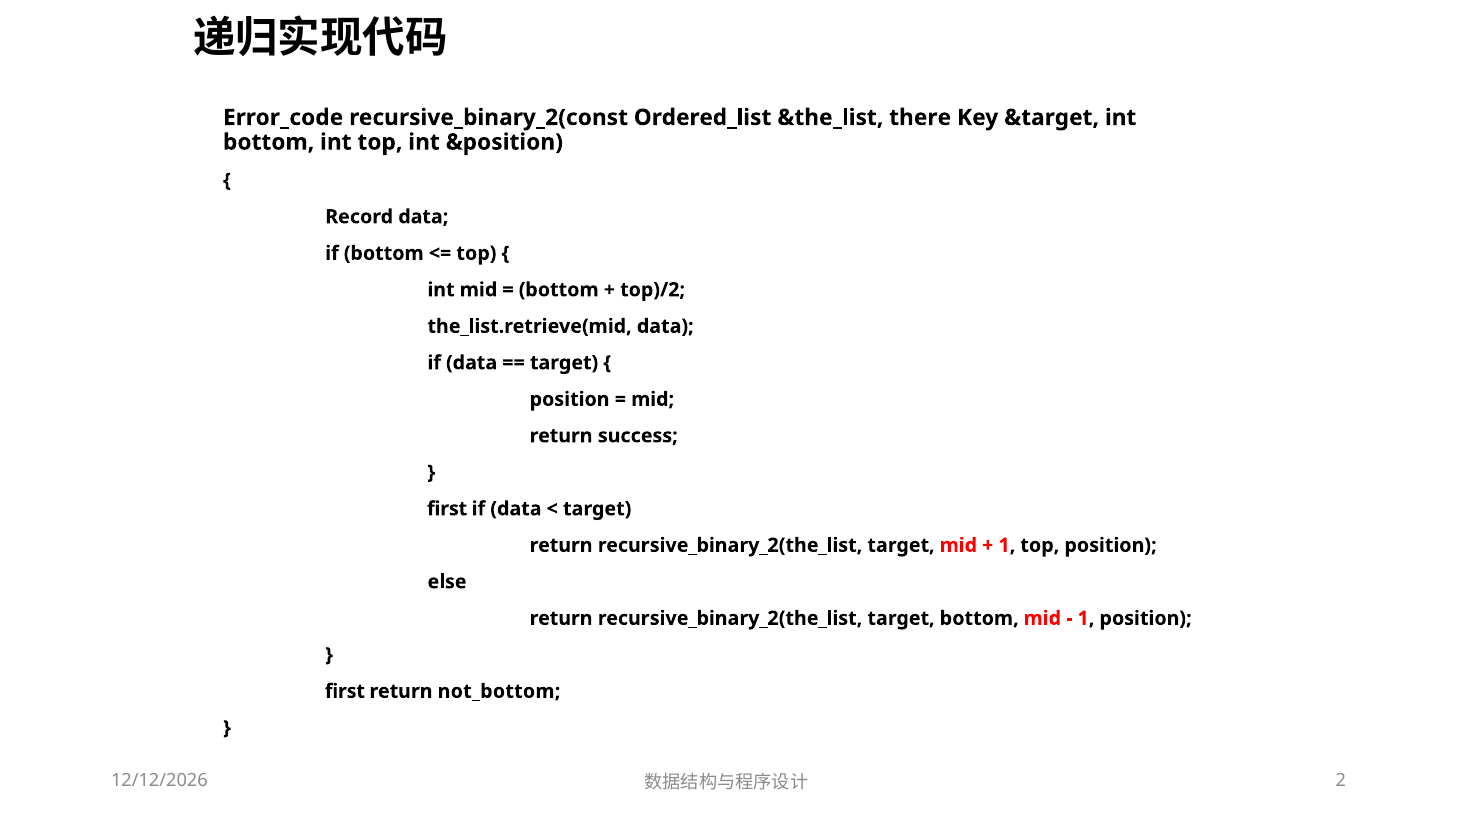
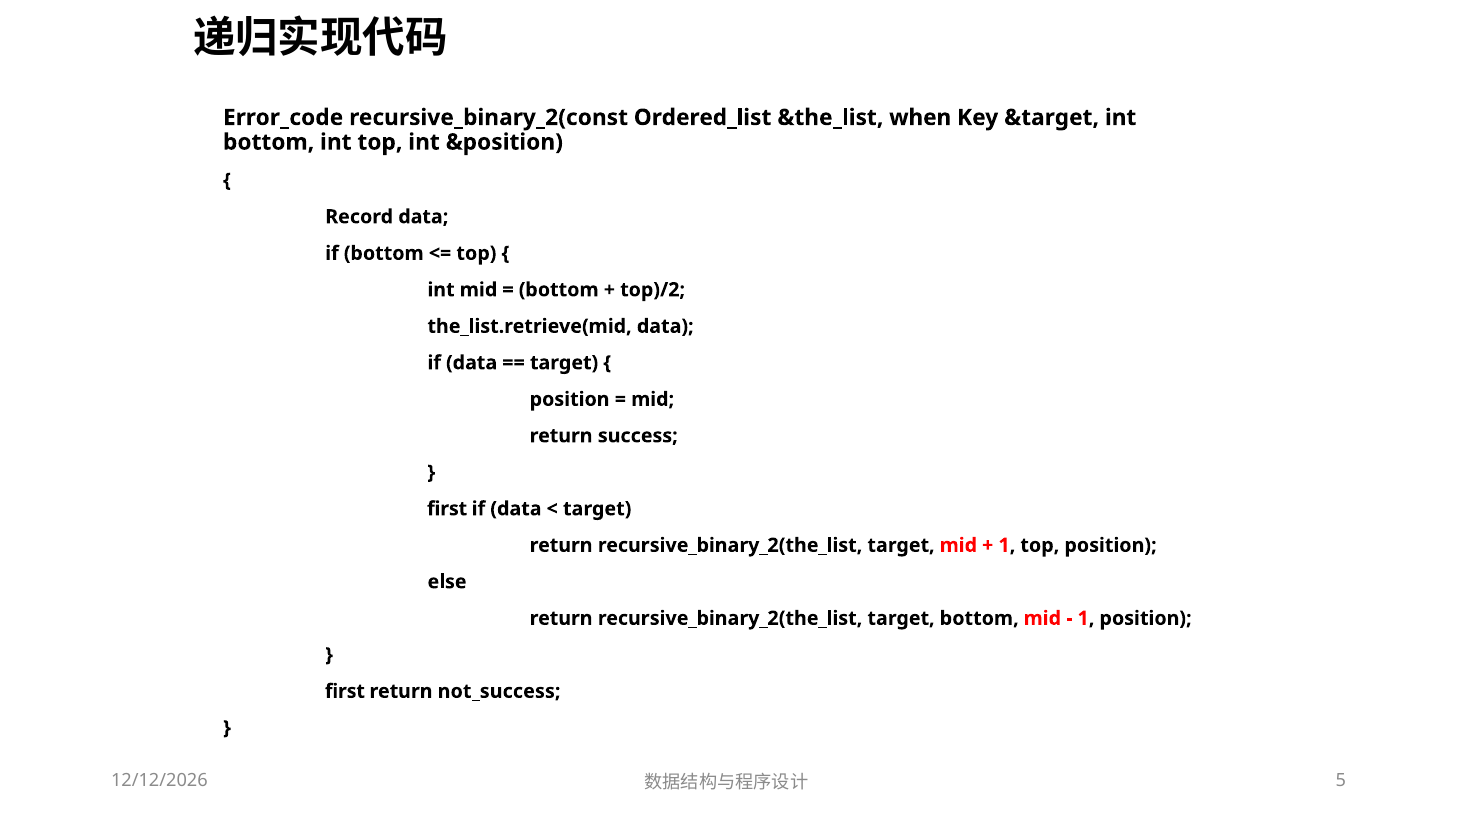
there: there -> when
not_bottom: not_bottom -> not_success
2: 2 -> 5
